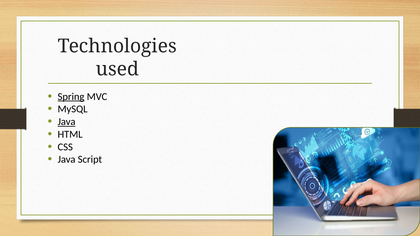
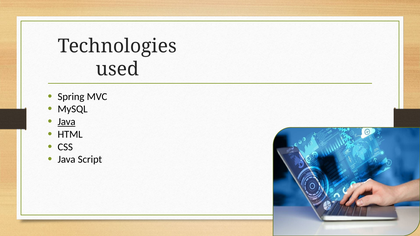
Spring underline: present -> none
